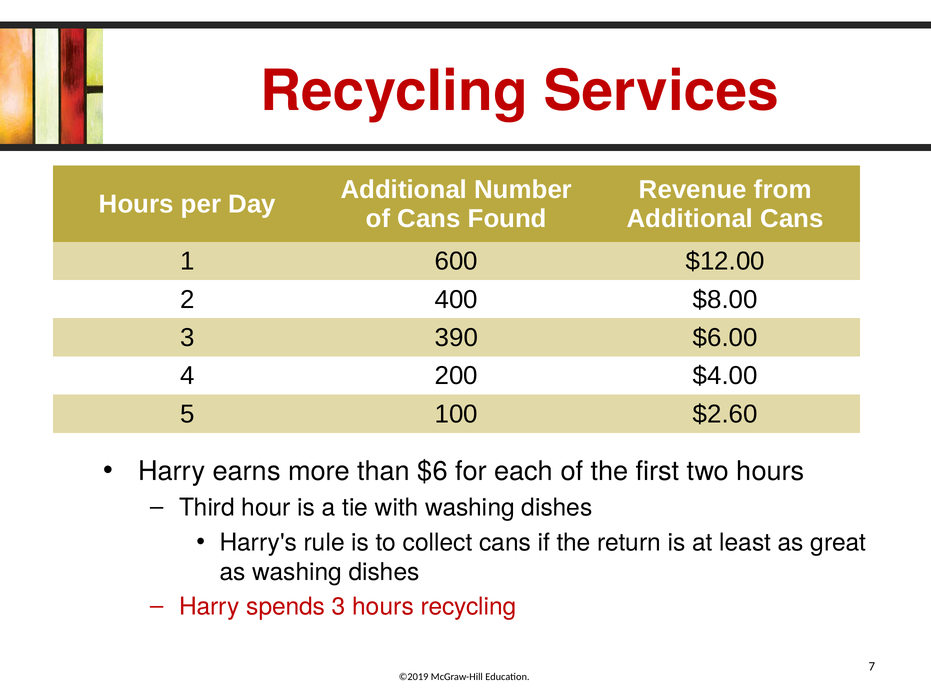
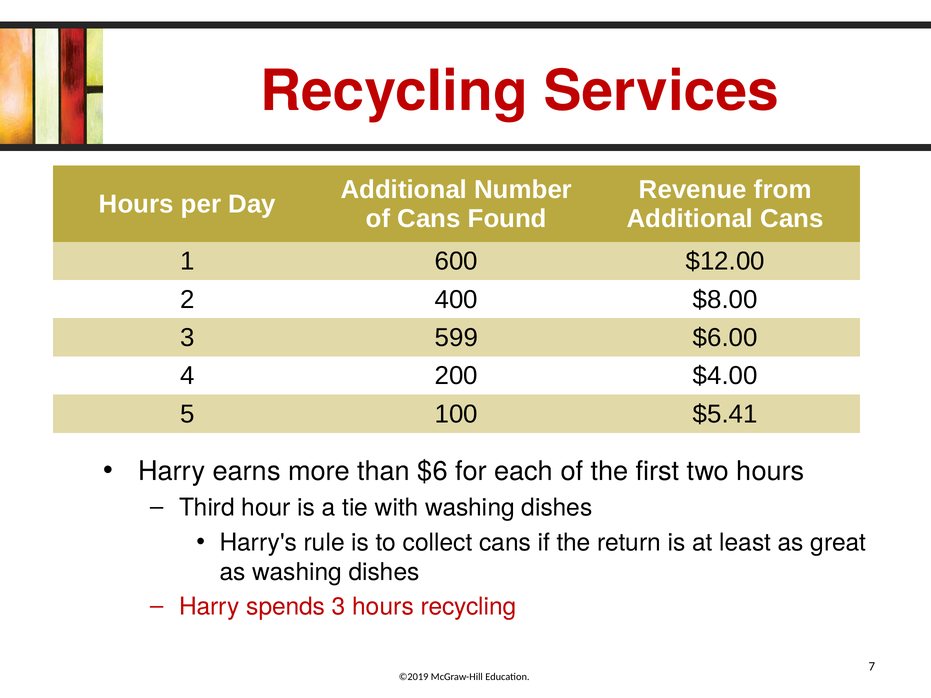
390: 390 -> 599
$2.60: $2.60 -> $5.41
